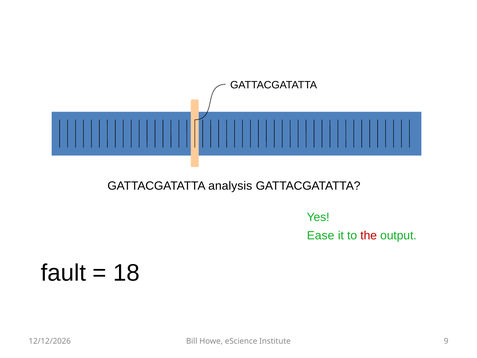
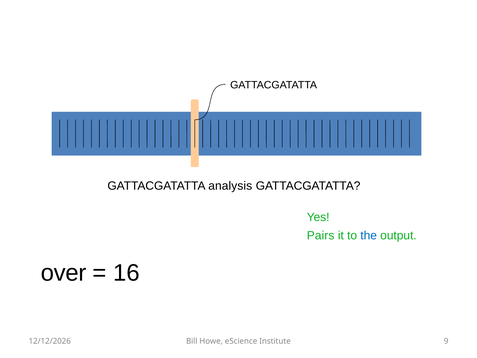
Ease: Ease -> Pairs
the colour: red -> blue
fault: fault -> over
18: 18 -> 16
